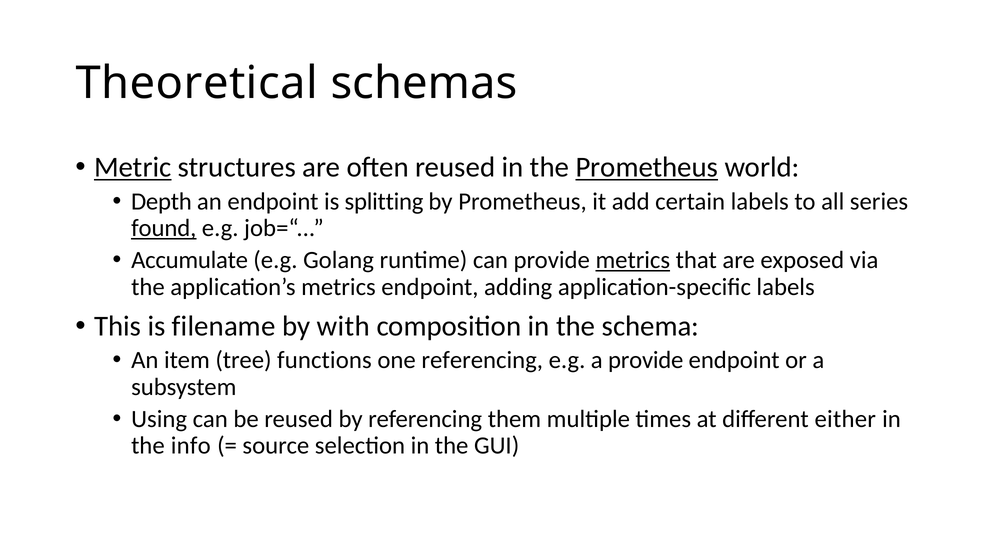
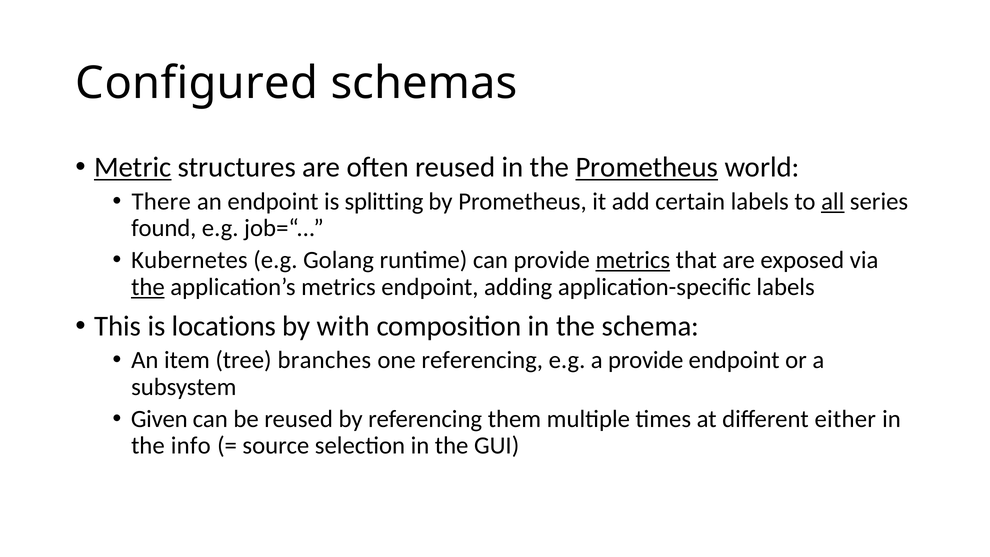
Theoretical: Theoretical -> Configured
Depth: Depth -> There
all underline: none -> present
found underline: present -> none
Accumulate: Accumulate -> Kubernetes
the at (148, 287) underline: none -> present
filename: filename -> locations
functions: functions -> branches
Using: Using -> Given
